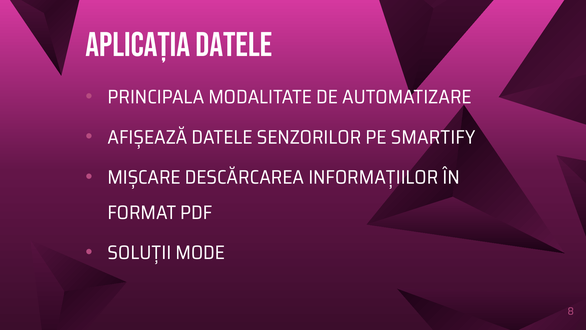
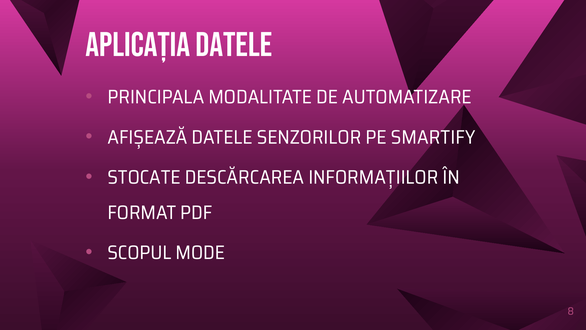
MIȘCARE: MIȘCARE -> STOCATE
SOLUȚII: SOLUȚII -> SCOPUL
